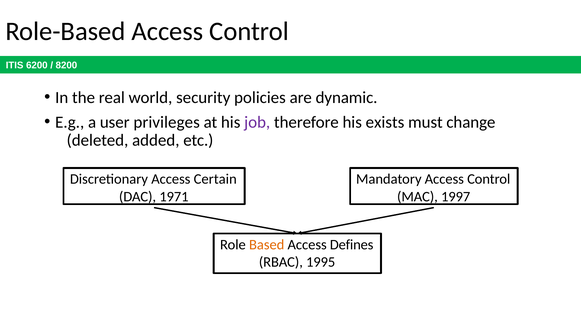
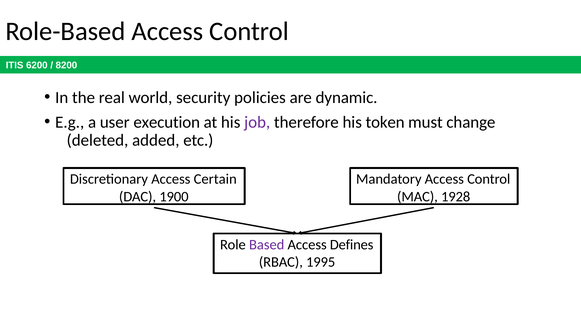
privileges: privileges -> execution
exists: exists -> token
1971: 1971 -> 1900
1997: 1997 -> 1928
Based colour: orange -> purple
